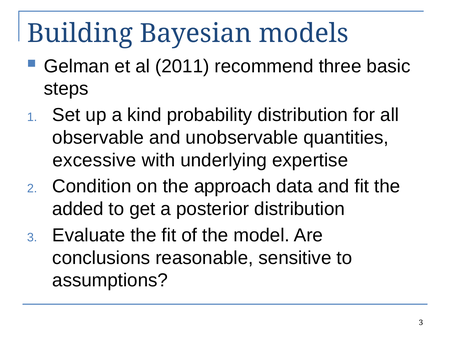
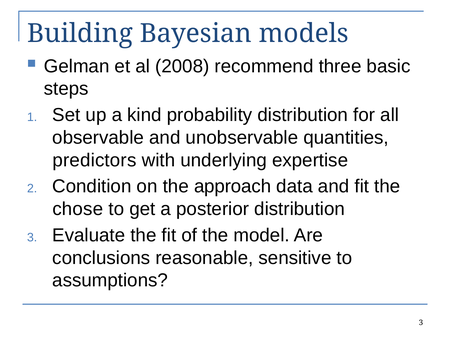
2011: 2011 -> 2008
excessive: excessive -> predictors
added: added -> chose
